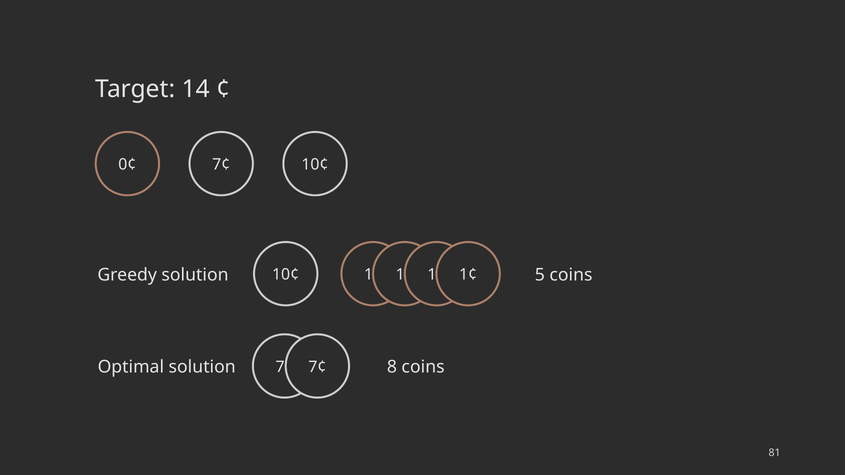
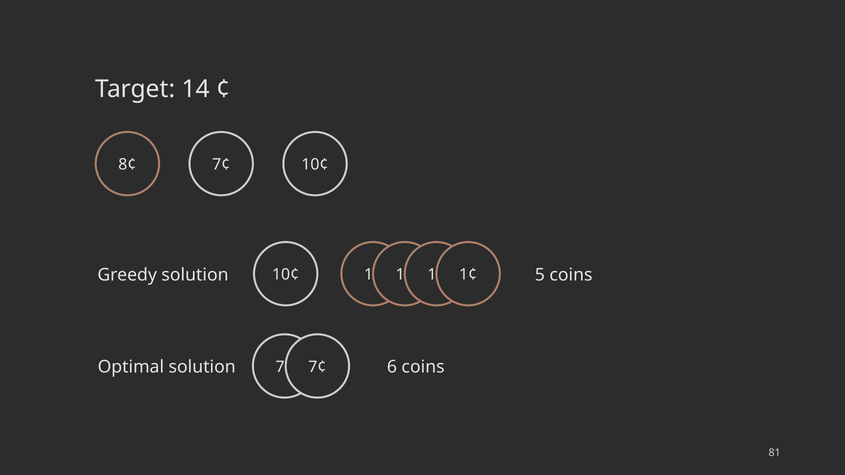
0¢: 0¢ -> 8¢
8: 8 -> 6
